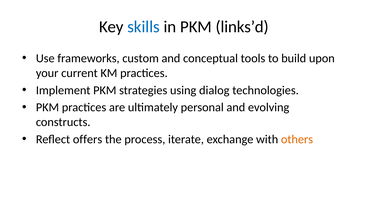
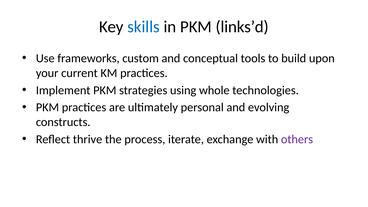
dialog: dialog -> whole
offers: offers -> thrive
others colour: orange -> purple
